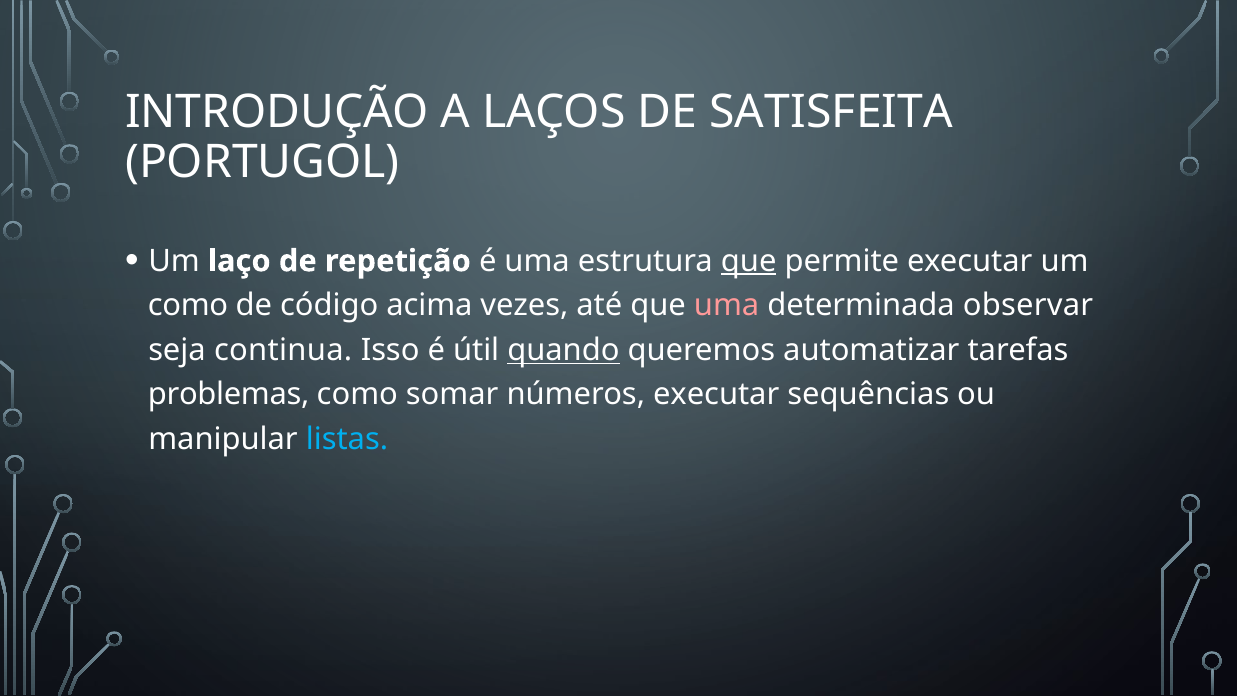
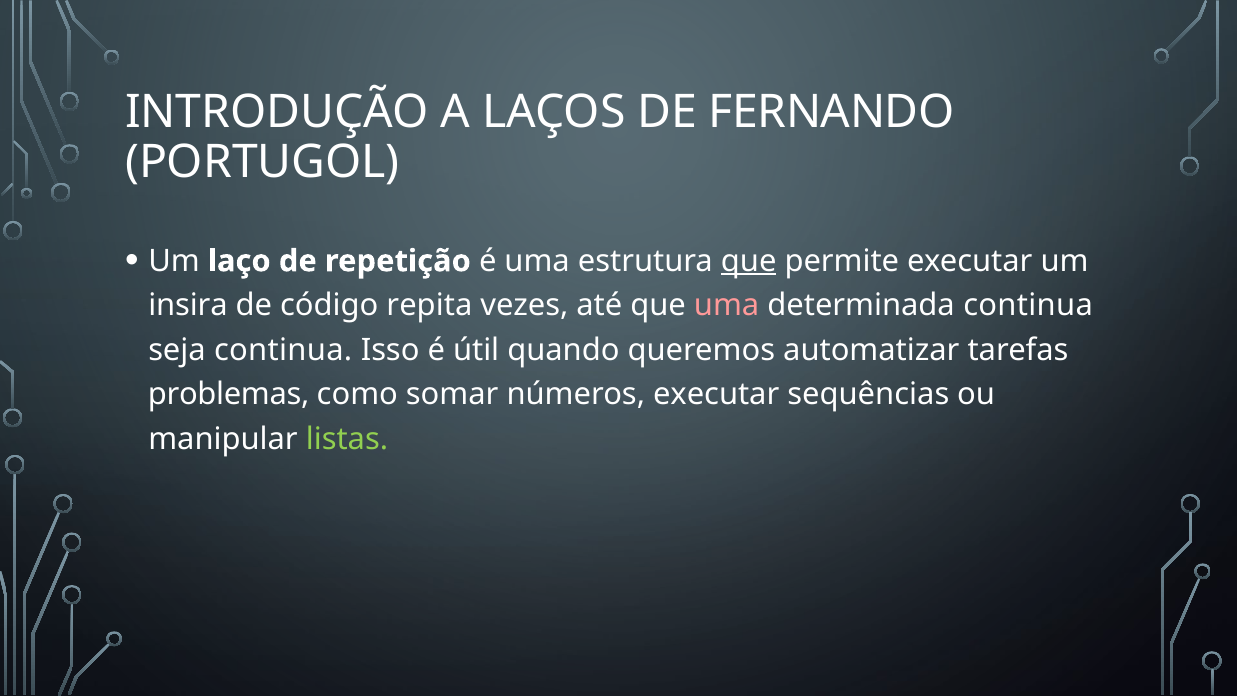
SATISFEITA: SATISFEITA -> FERNANDO
como at (188, 306): como -> insira
acima: acima -> repita
determinada observar: observar -> continua
quando underline: present -> none
listas colour: light blue -> light green
